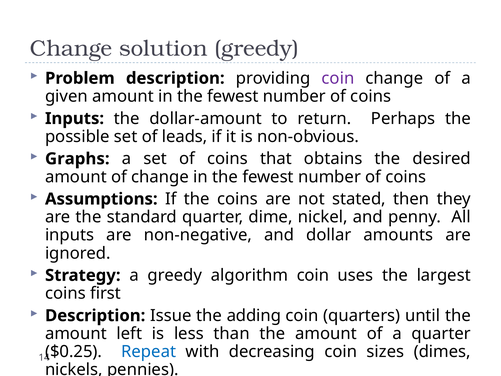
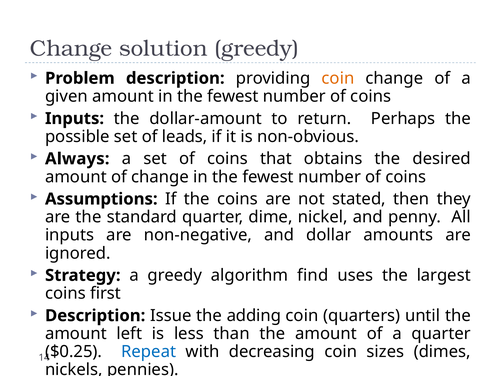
coin at (338, 78) colour: purple -> orange
Graphs: Graphs -> Always
algorithm coin: coin -> find
